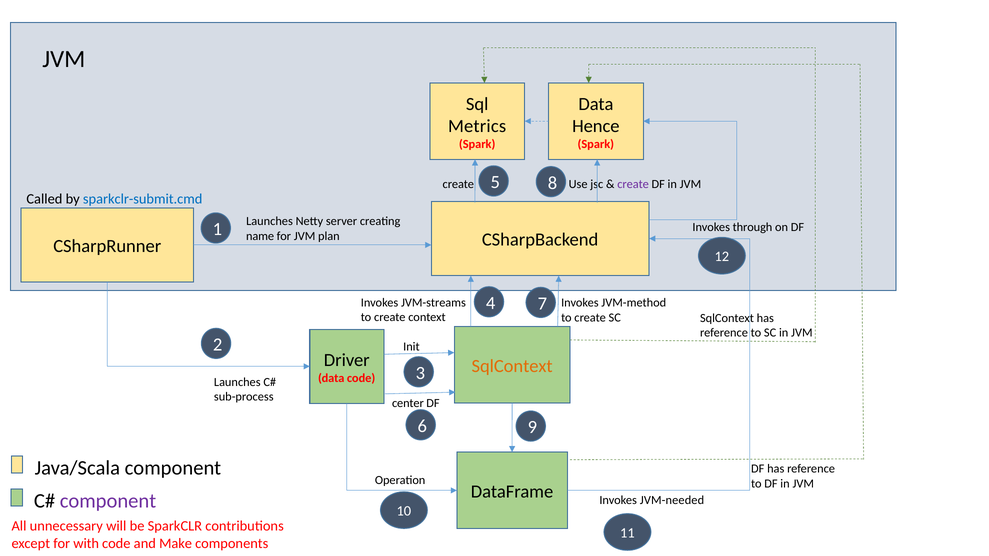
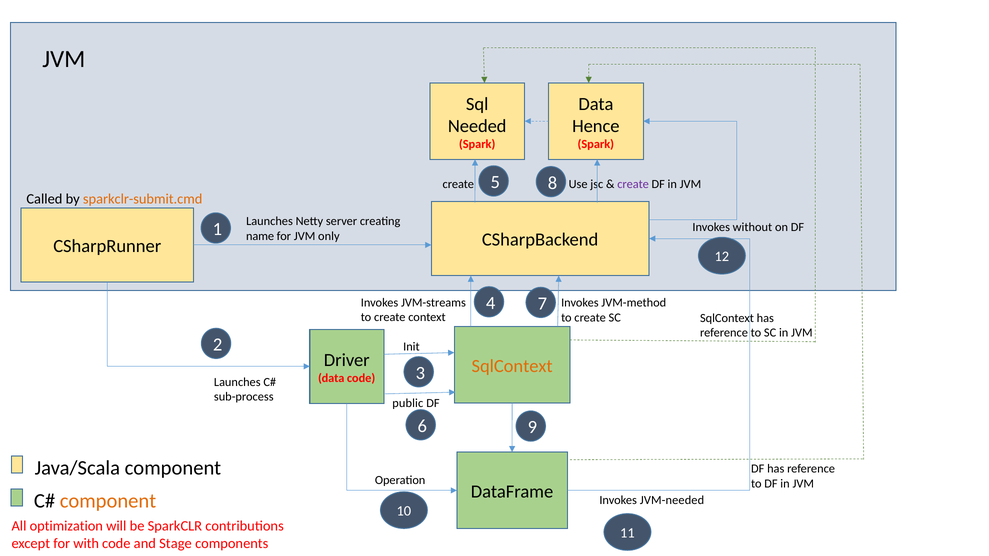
Metrics: Metrics -> Needed
sparkclr-submit.cmd colour: blue -> orange
through: through -> without
plan: plan -> only
center: center -> public
component at (108, 501) colour: purple -> orange
unnecessary: unnecessary -> optimization
Make: Make -> Stage
